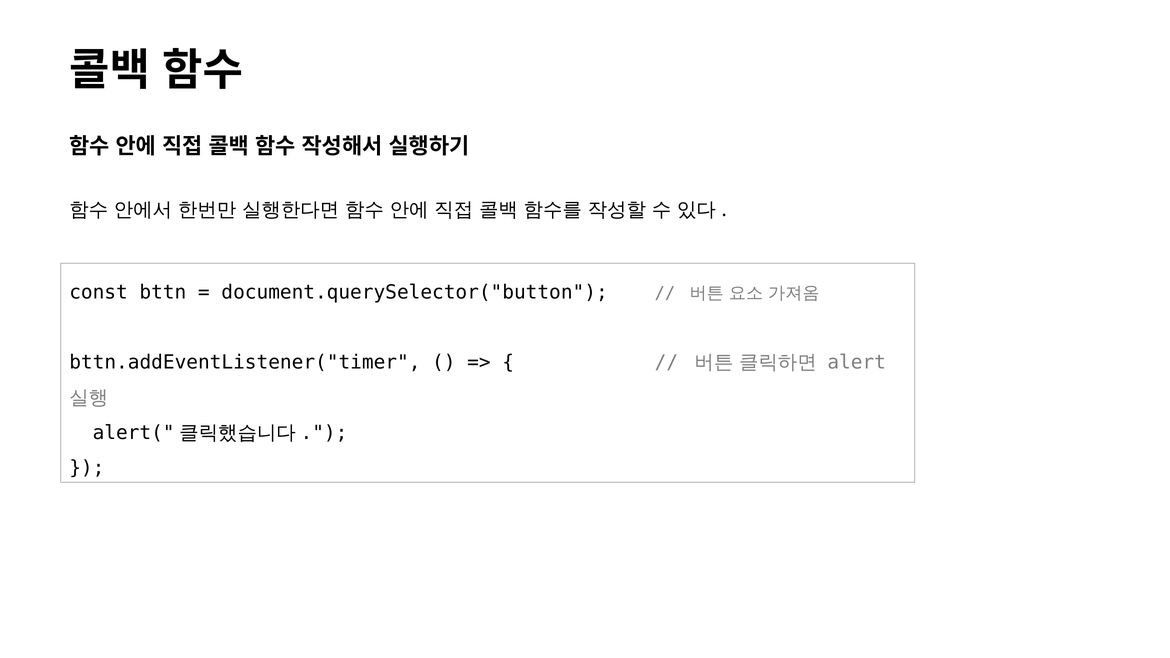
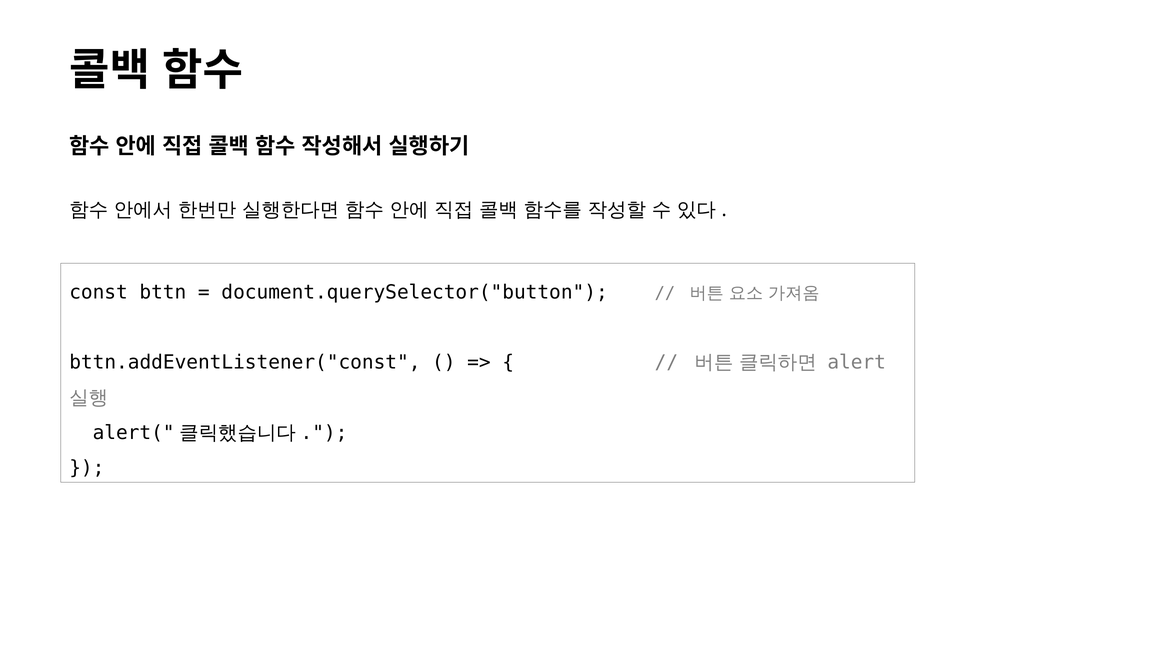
bttn.addEventListener("timer: bttn.addEventListener("timer -> bttn.addEventListener("const
